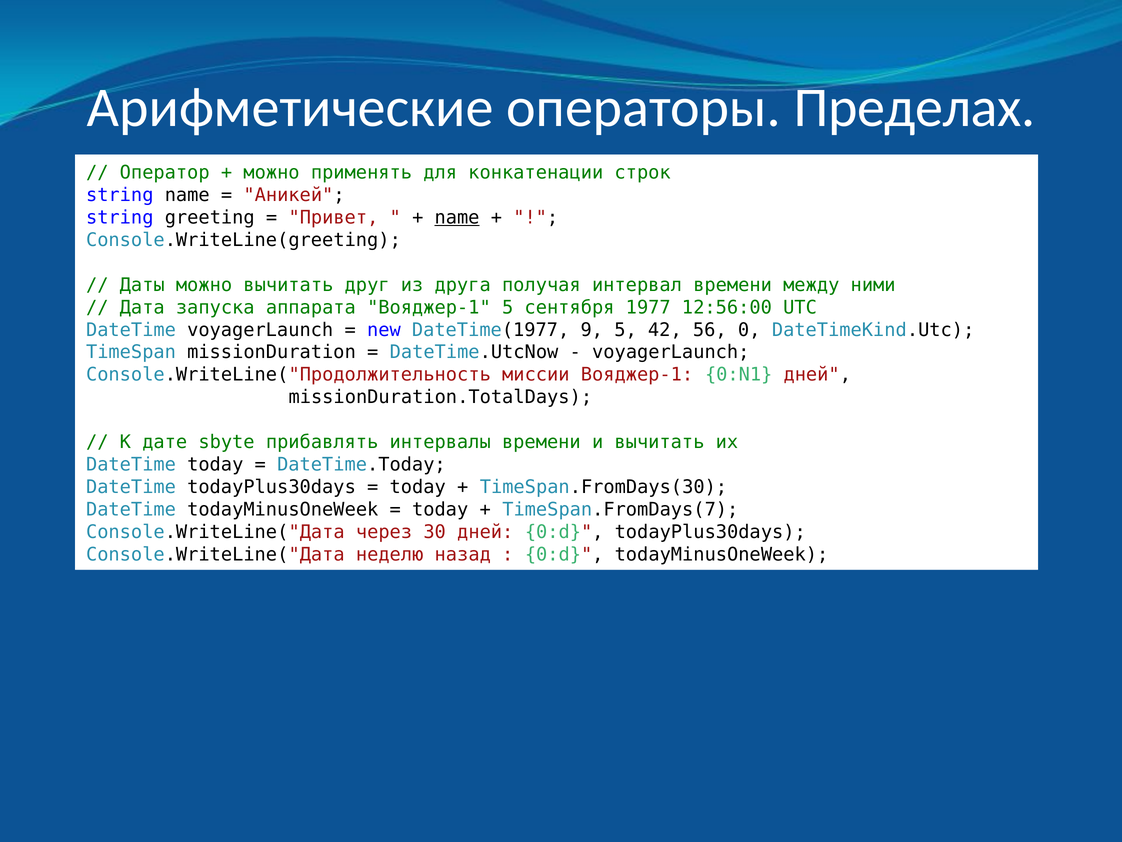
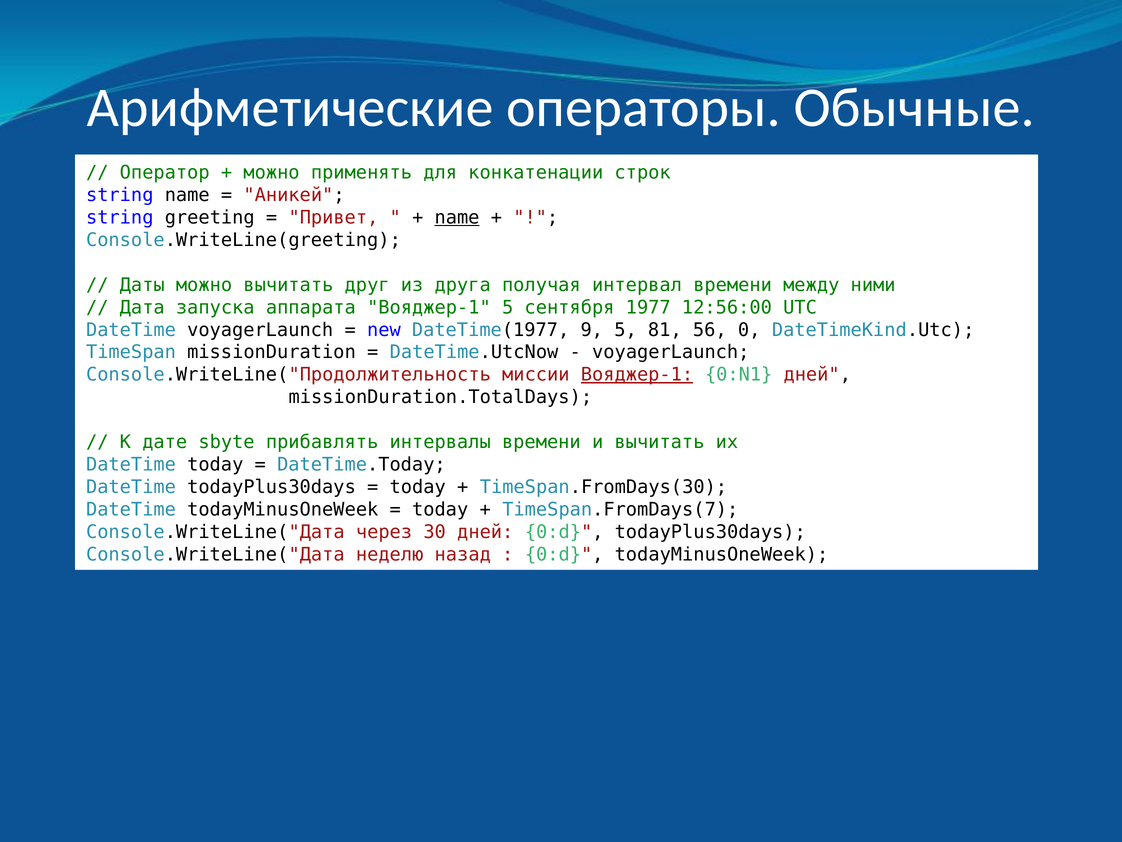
Пределах: Пределах -> Обычные
42: 42 -> 81
Вояджер-1 at (637, 375) underline: none -> present
